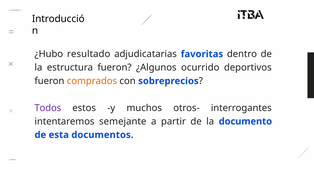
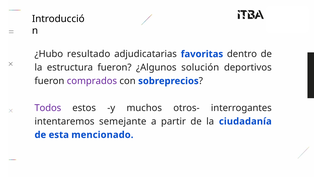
ocurrido: ocurrido -> solución
comprados colour: orange -> purple
documento: documento -> ciudadanía
documentos: documentos -> mencionado
